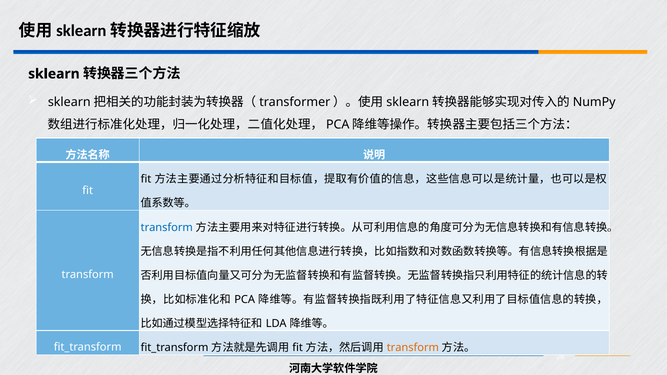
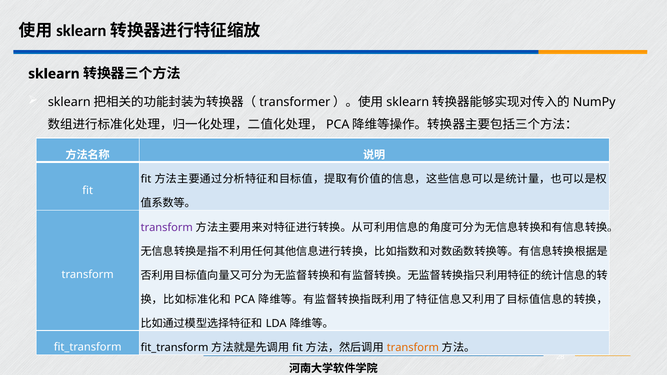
transform at (167, 227) colour: blue -> purple
